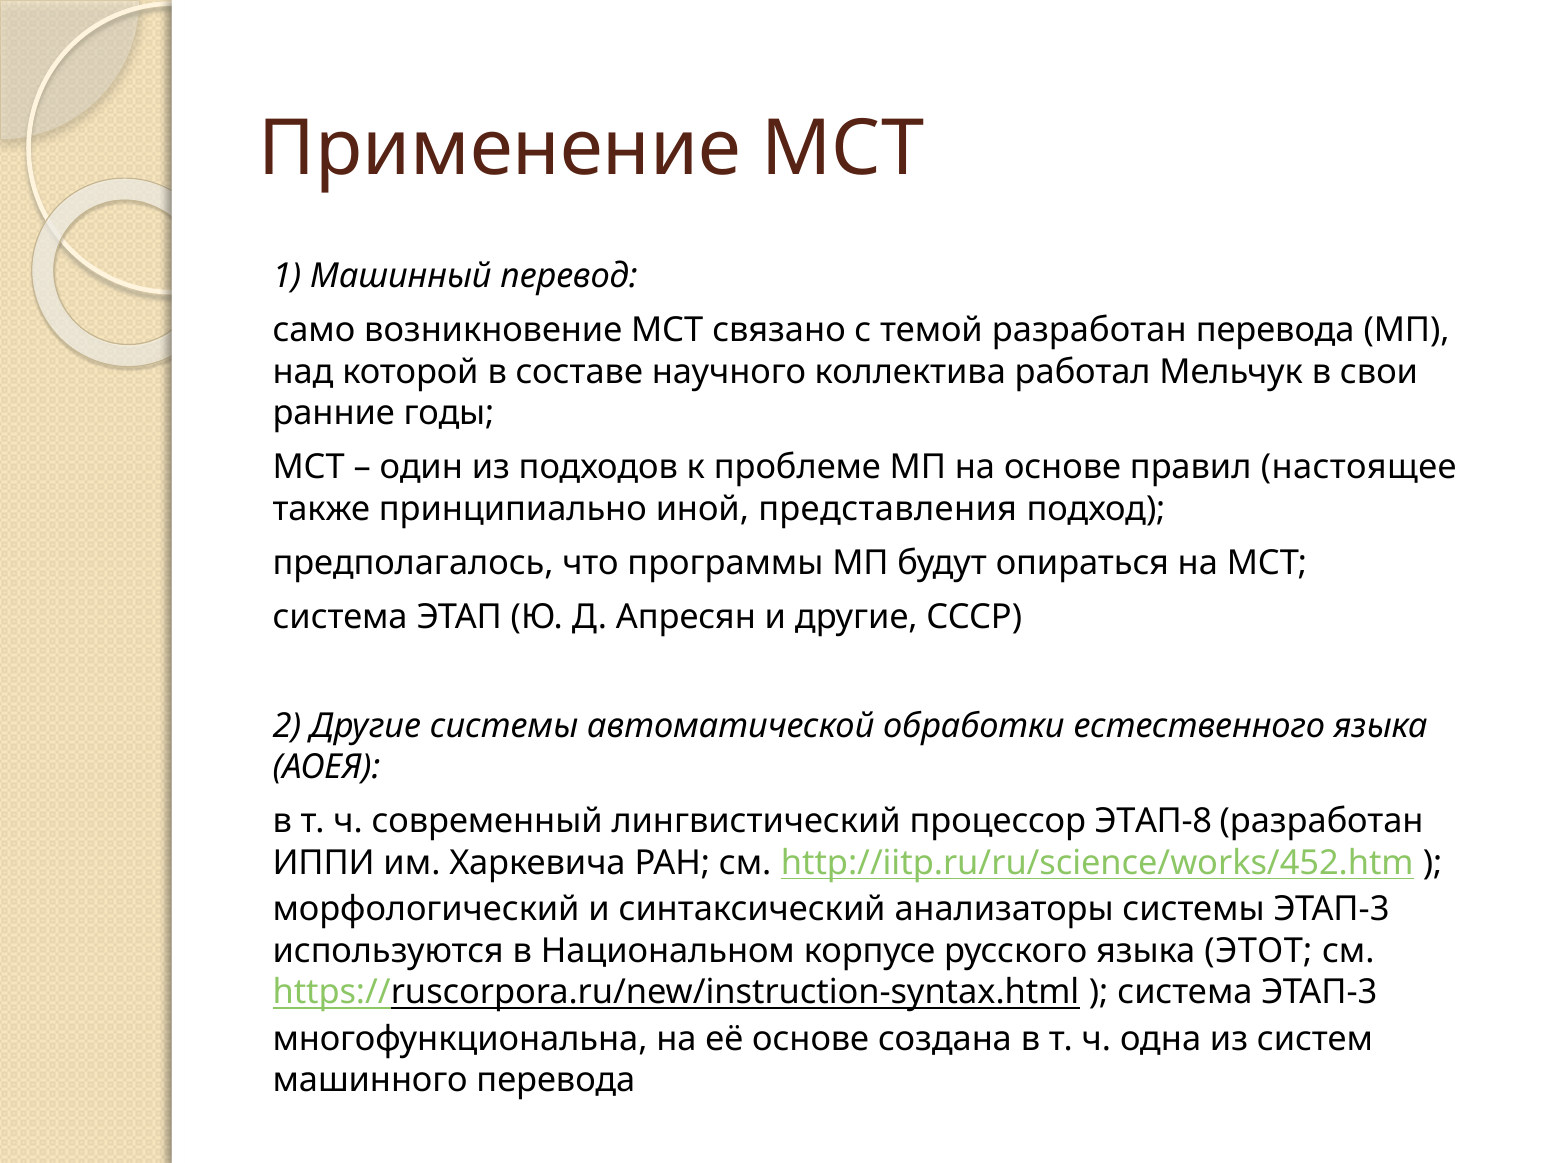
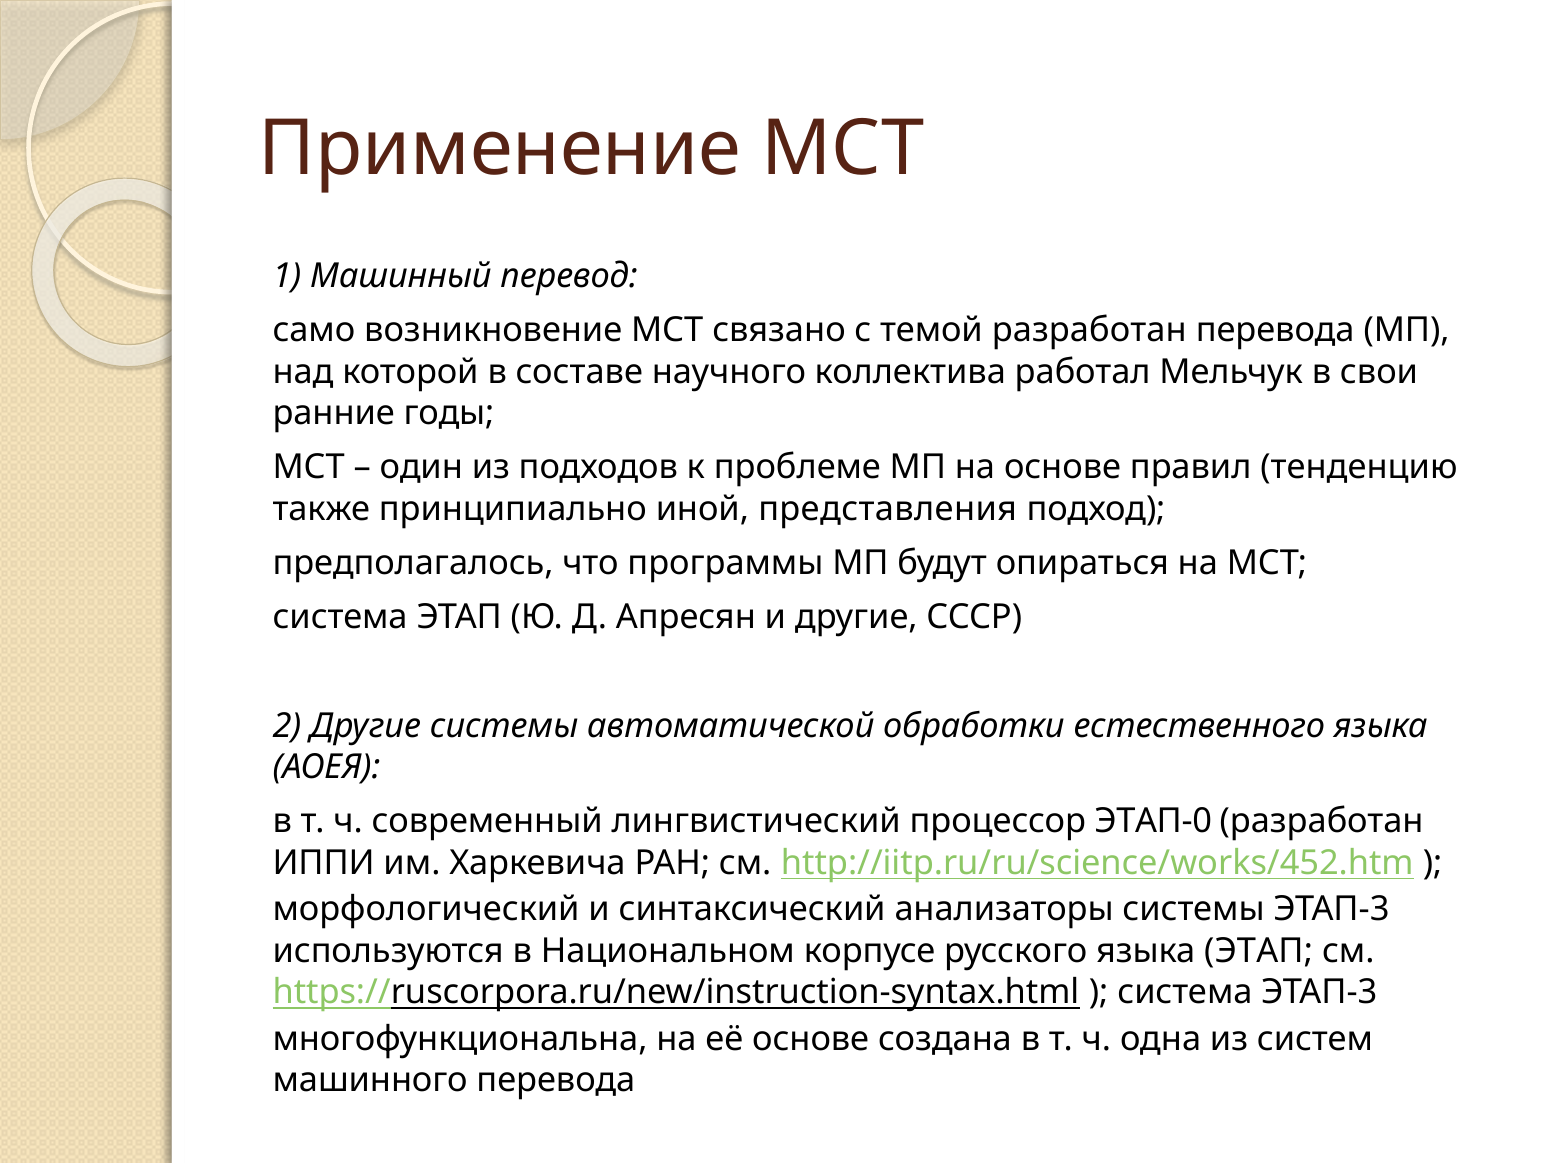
настоящее: настоящее -> тенденцию
ЭТАП-8: ЭТАП-8 -> ЭТАП-0
языка ЭТОТ: ЭТОТ -> ЭТАП
